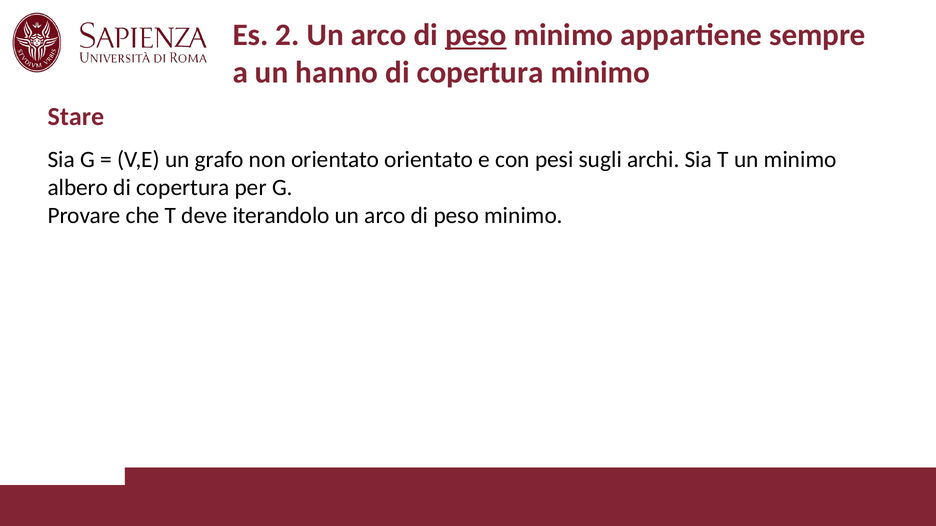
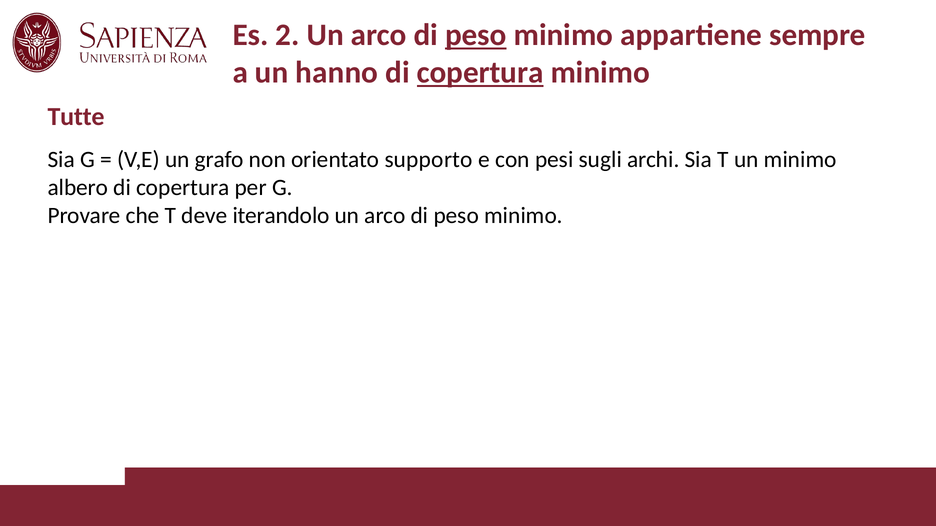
copertura at (480, 73) underline: none -> present
Stare: Stare -> Tutte
orientato orientato: orientato -> supporto
